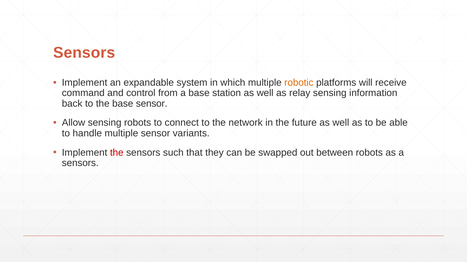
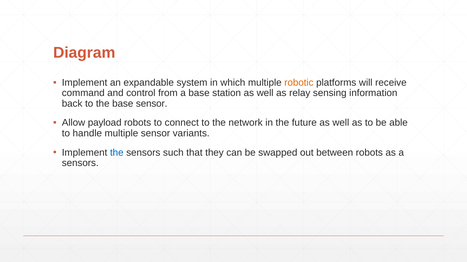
Sensors at (84, 53): Sensors -> Diagram
Allow sensing: sensing -> payload
the at (117, 153) colour: red -> blue
